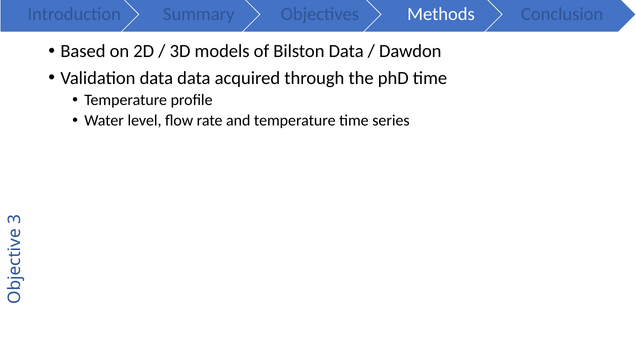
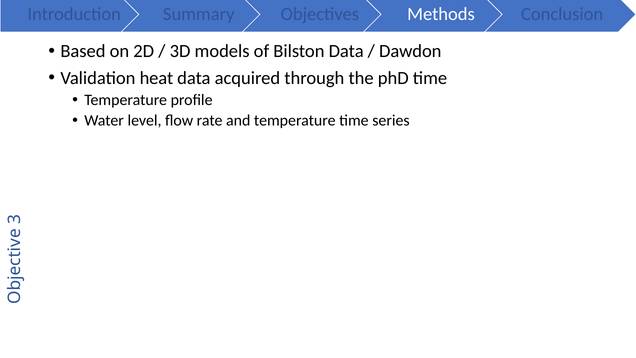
Validation data: data -> heat
